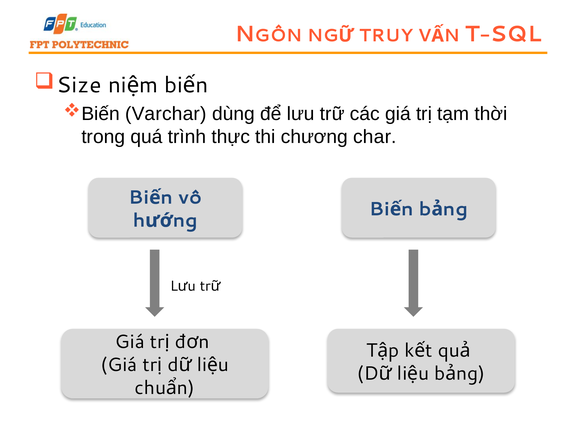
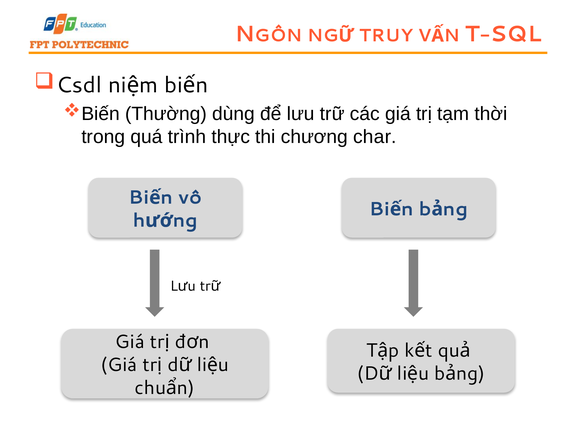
Size: Size -> Csdl
Varchar: Varchar -> Thường
